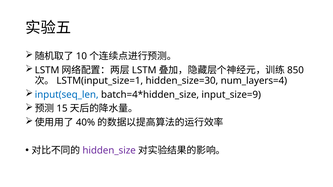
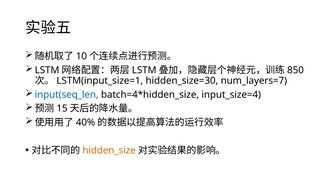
num_layers=4: num_layers=4 -> num_layers=7
input_size=9: input_size=9 -> input_size=4
hidden_size colour: purple -> orange
